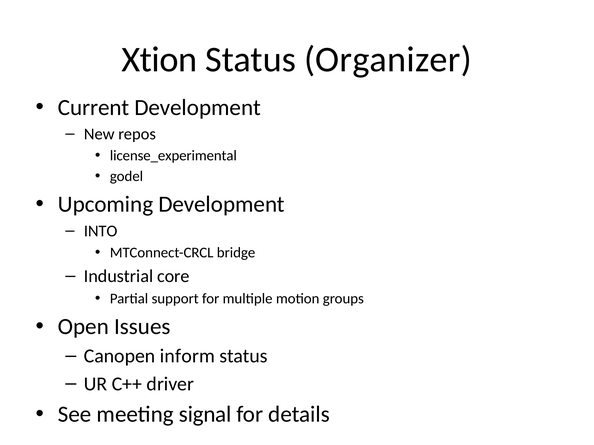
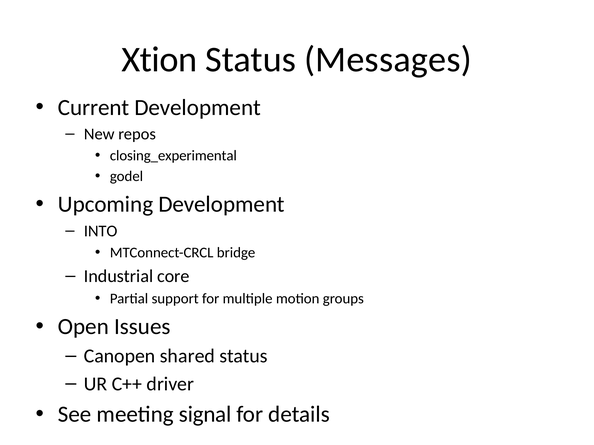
Organizer: Organizer -> Messages
license_experimental: license_experimental -> closing_experimental
inform: inform -> shared
